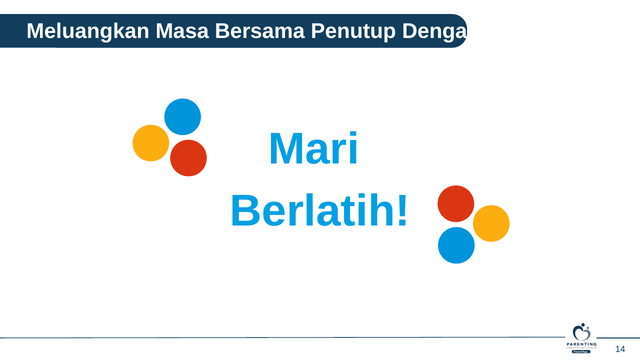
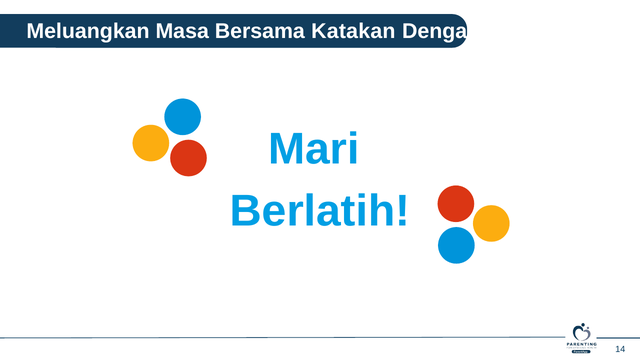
Penutup: Penutup -> Katakan
